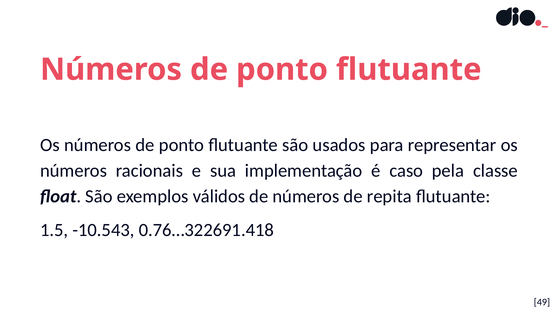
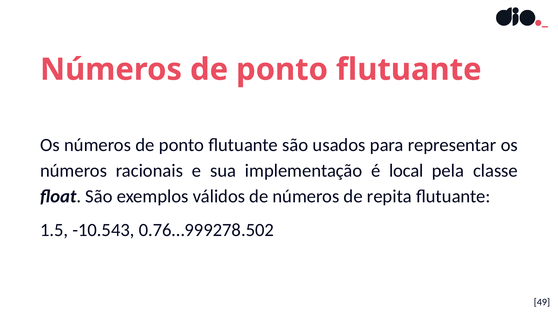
caso: caso -> local
0.76…322691.418: 0.76…322691.418 -> 0.76…999278.502
